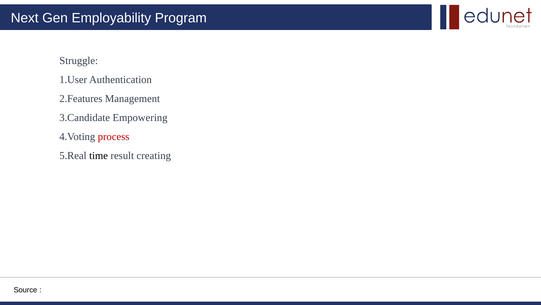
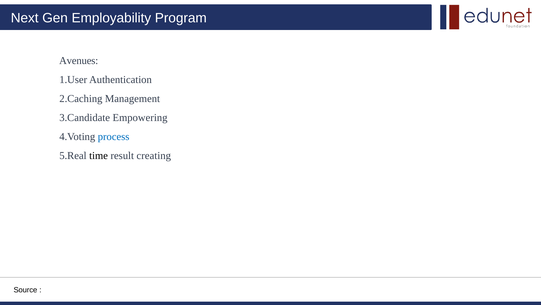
Struggle: Struggle -> Avenues
2.Features: 2.Features -> 2.Caching
process colour: red -> blue
